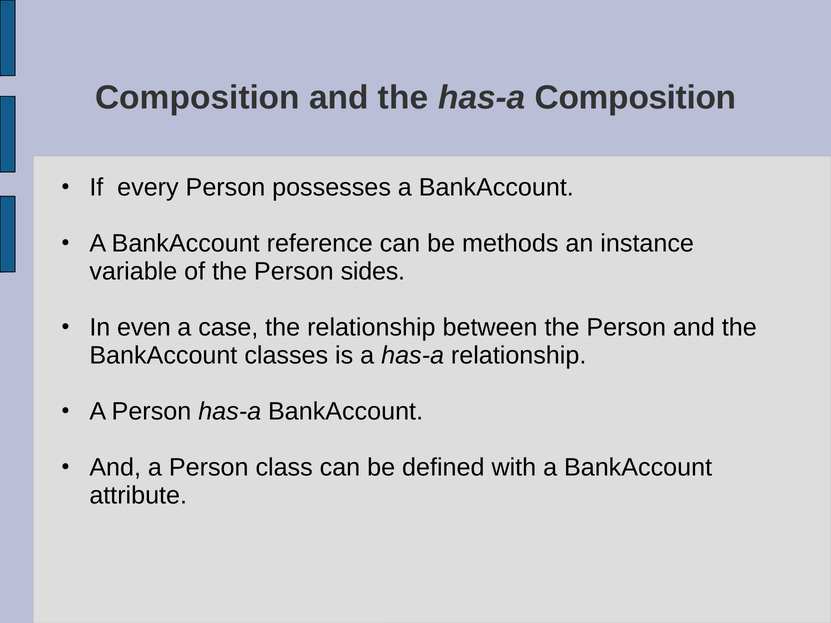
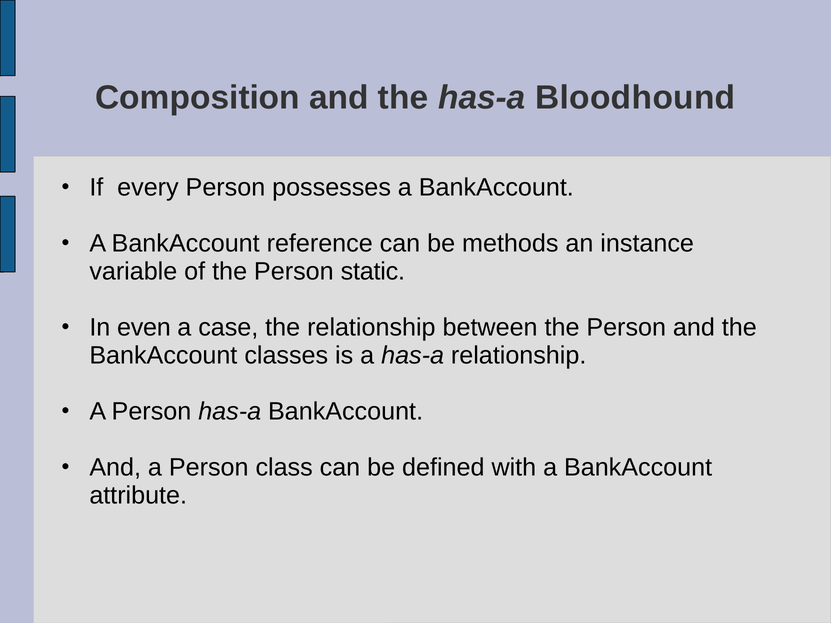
has-a Composition: Composition -> Bloodhound
sides: sides -> static
